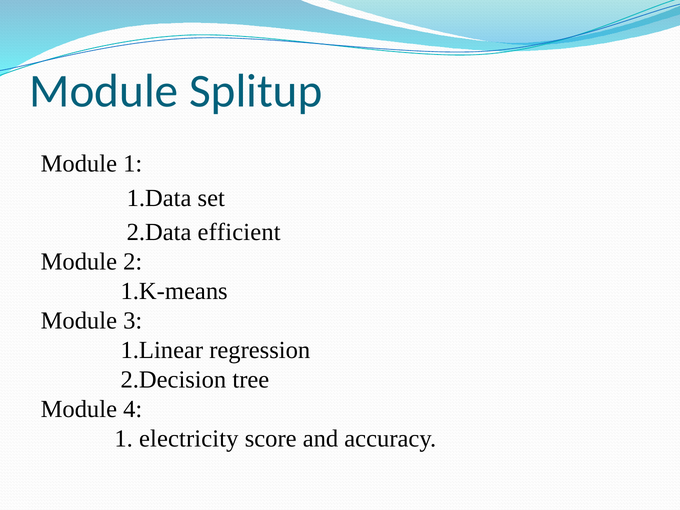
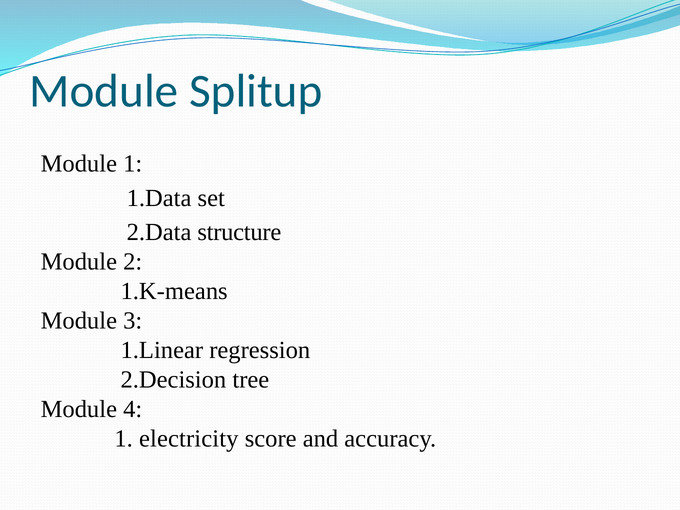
efficient: efficient -> structure
